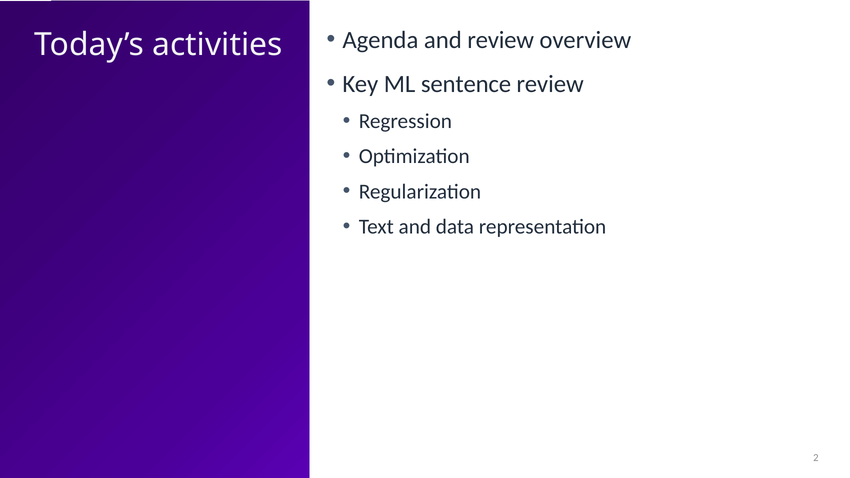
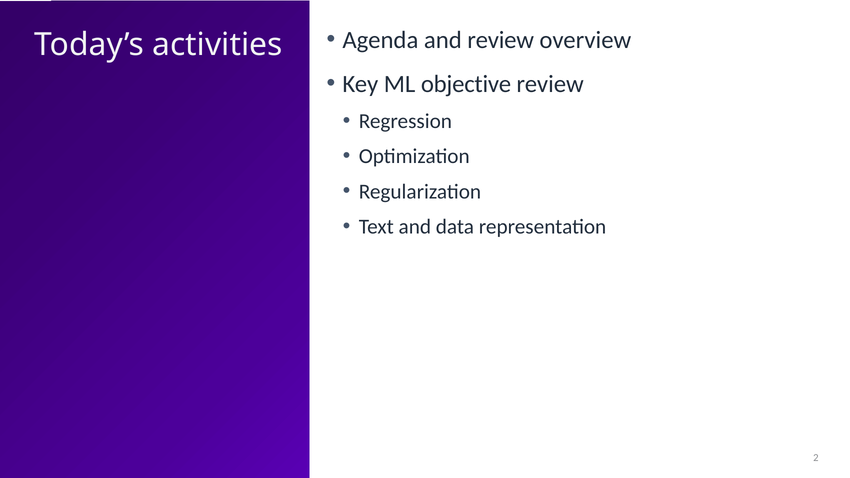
sentence: sentence -> objective
